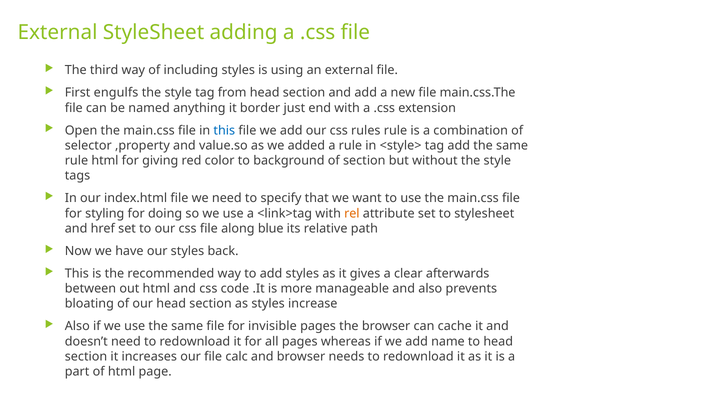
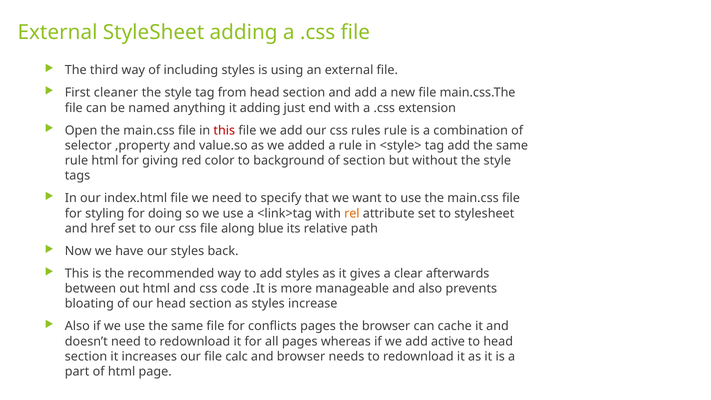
engulfs: engulfs -> cleaner
it border: border -> adding
this at (224, 130) colour: blue -> red
invisible: invisible -> conflicts
name: name -> active
